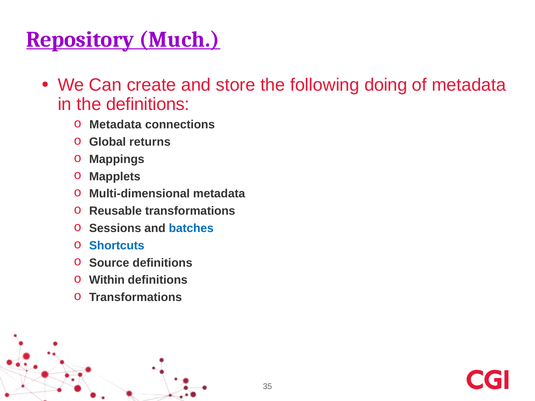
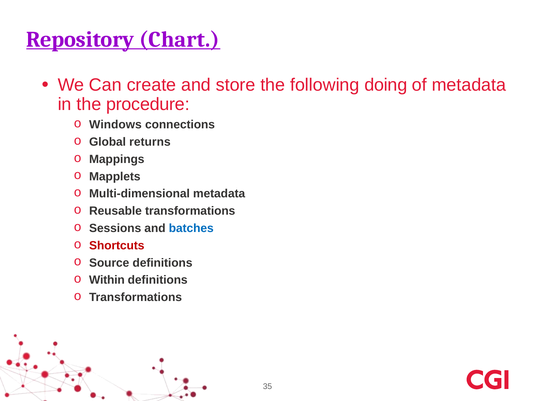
Much: Much -> Chart
the definitions: definitions -> procedure
Metadata at (115, 125): Metadata -> Windows
Shortcuts colour: blue -> red
